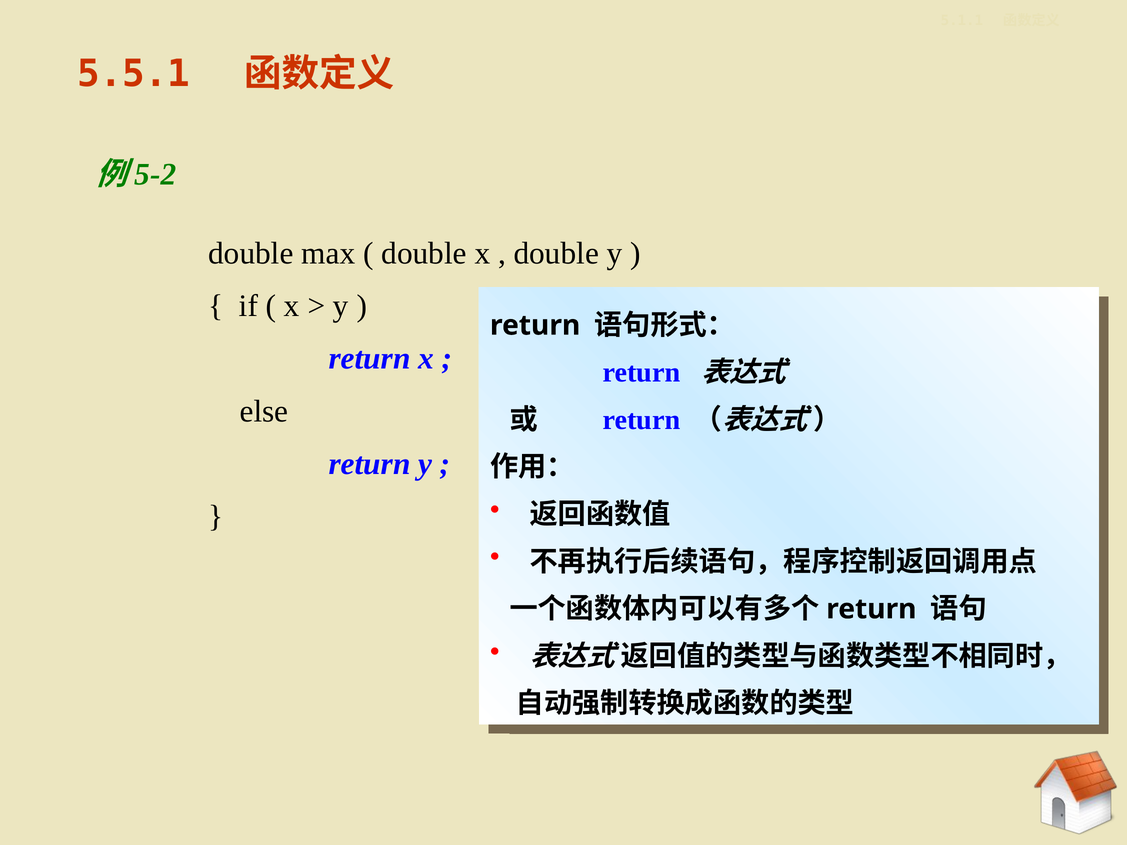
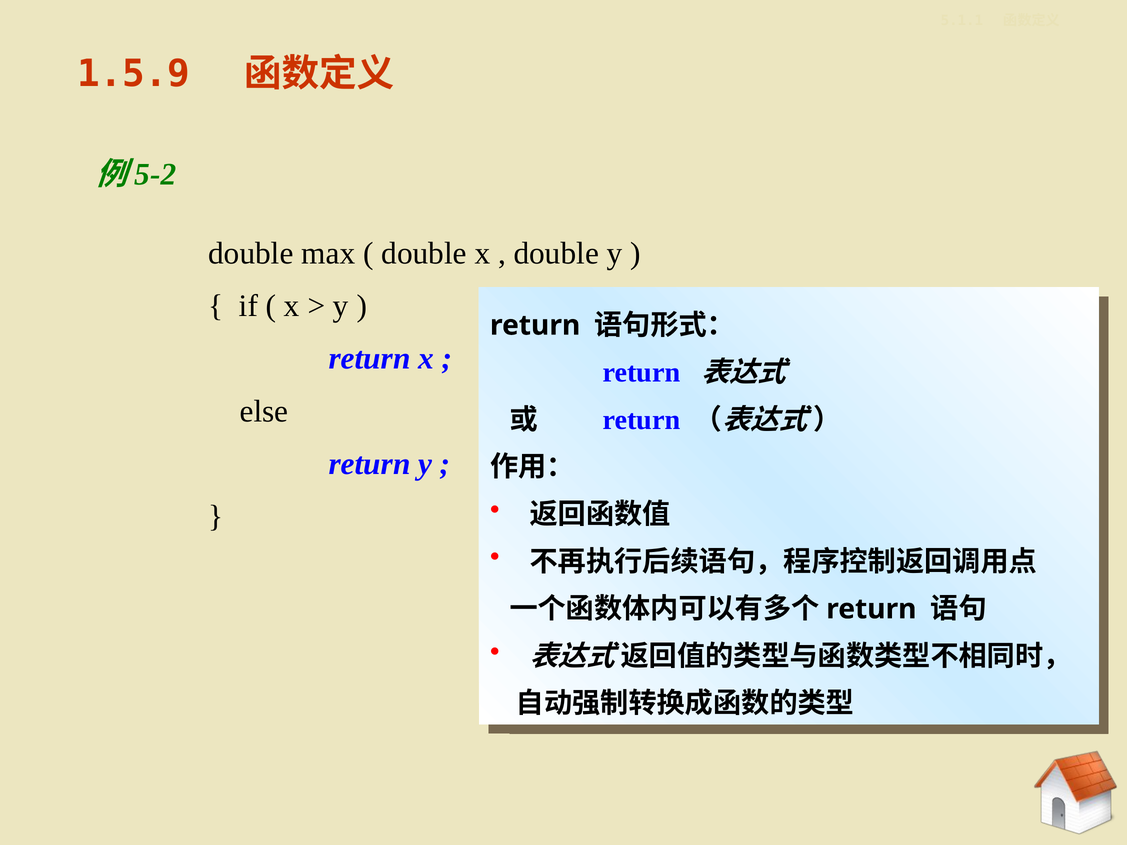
5.5.1: 5.5.1 -> 1.5.9
